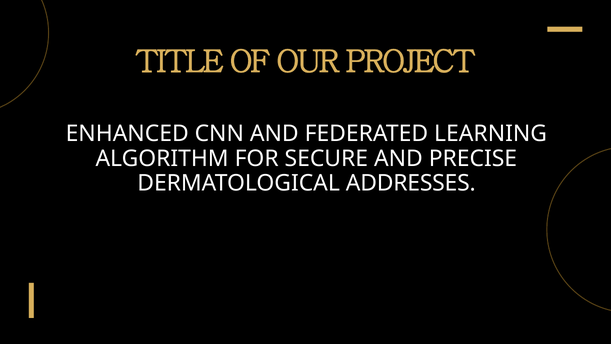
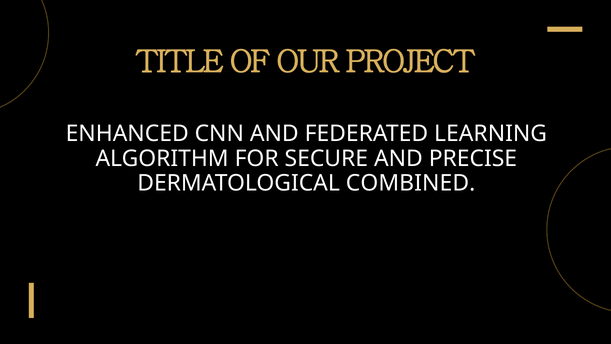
ADDRESSES: ADDRESSES -> COMBINED
